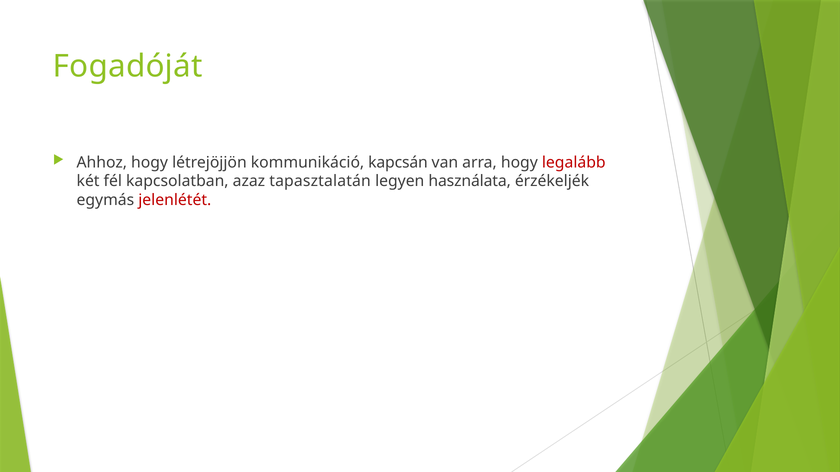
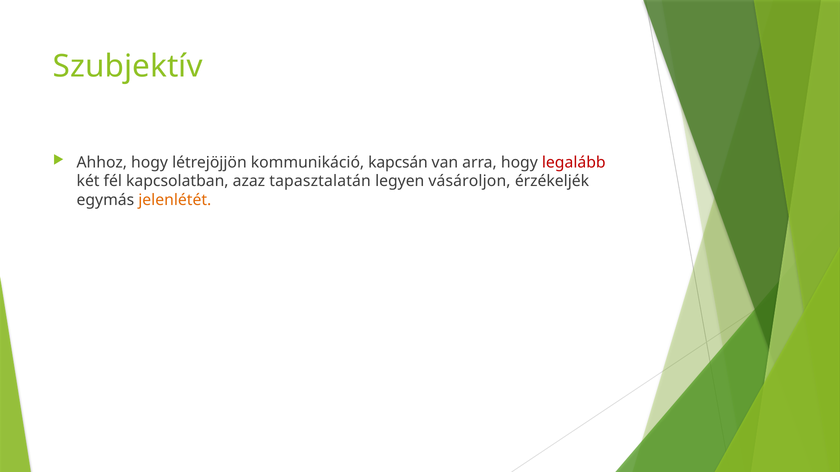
Fogadóját: Fogadóját -> Szubjektív
használata: használata -> vásároljon
jelenlétét colour: red -> orange
